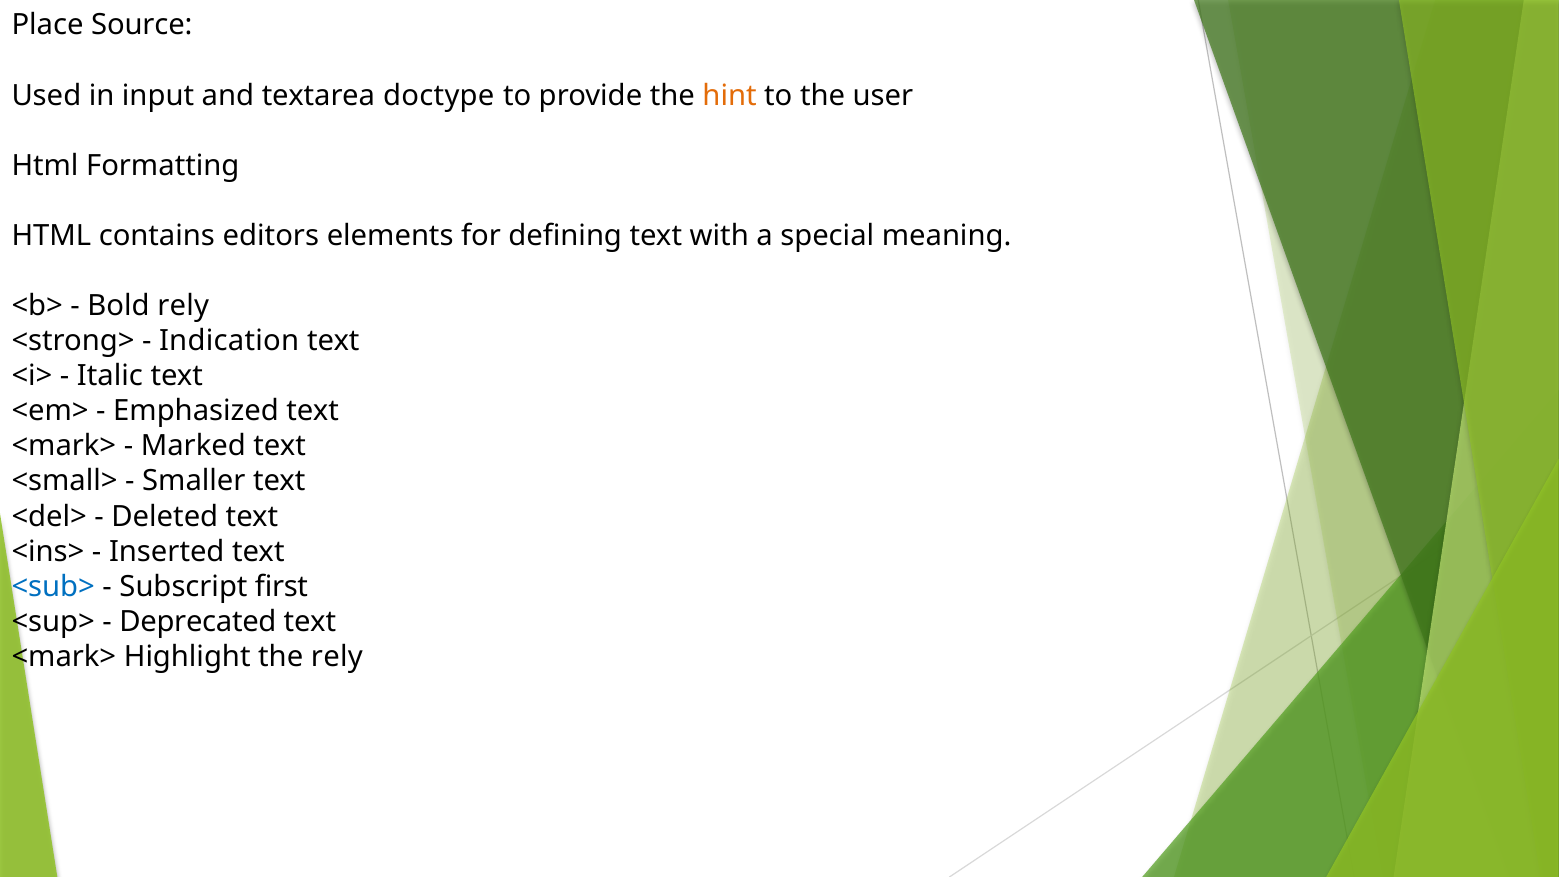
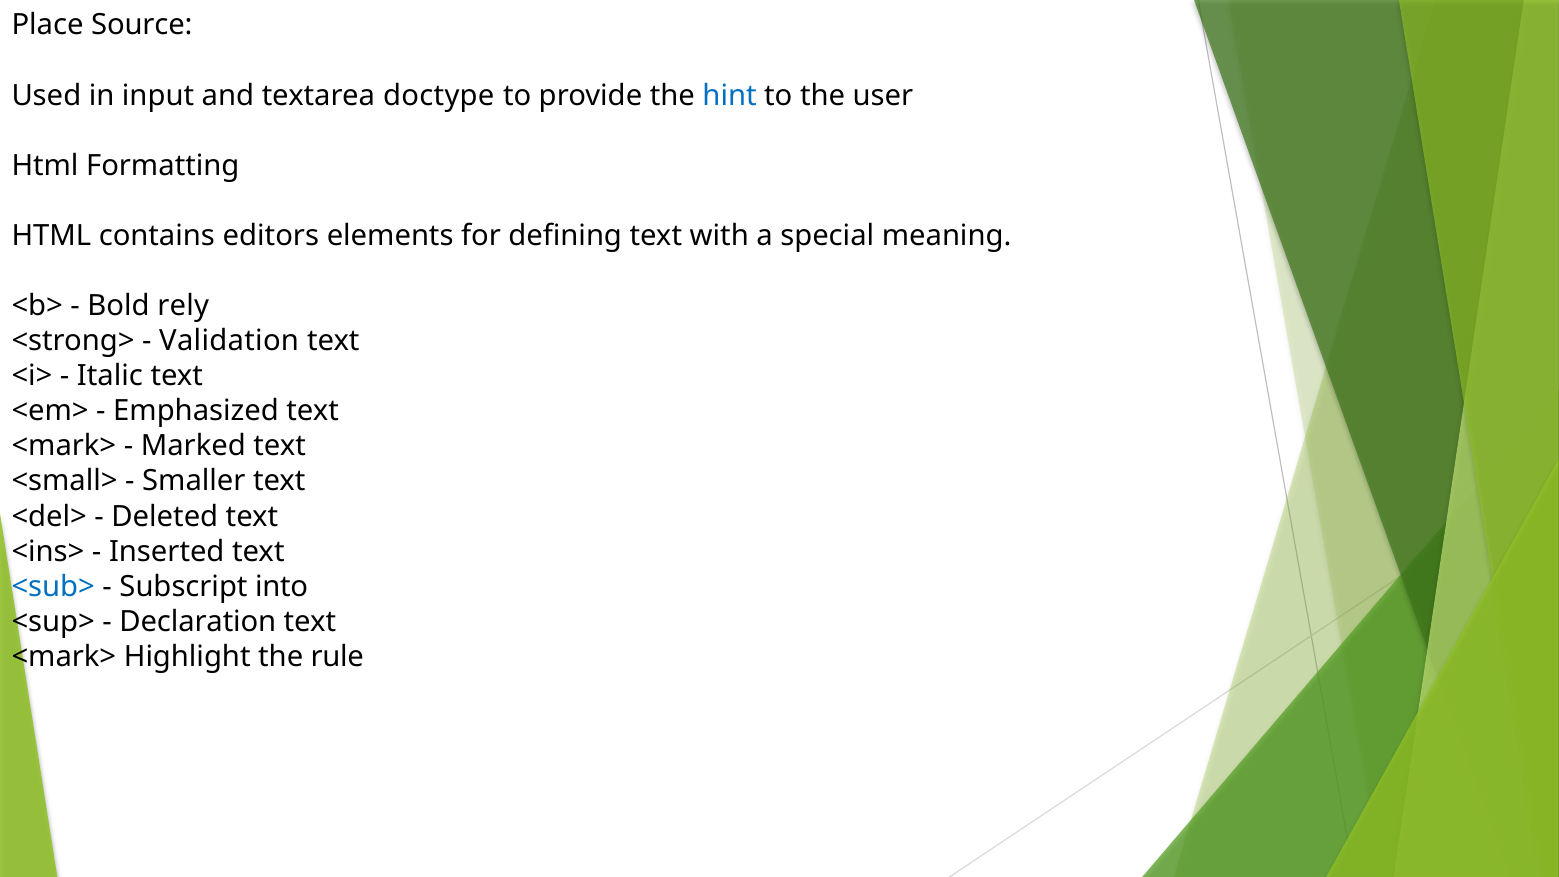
hint colour: orange -> blue
Indication: Indication -> Validation
first: first -> into
Deprecated: Deprecated -> Declaration
the rely: rely -> rule
